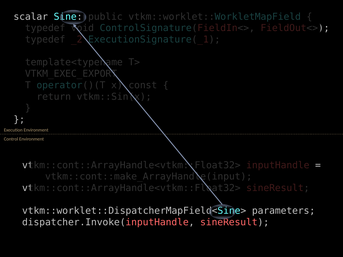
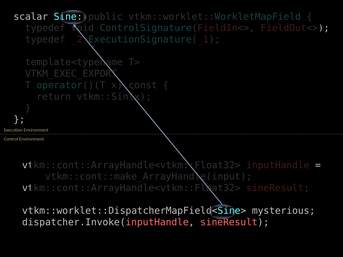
parameters: parameters -> mysterious
